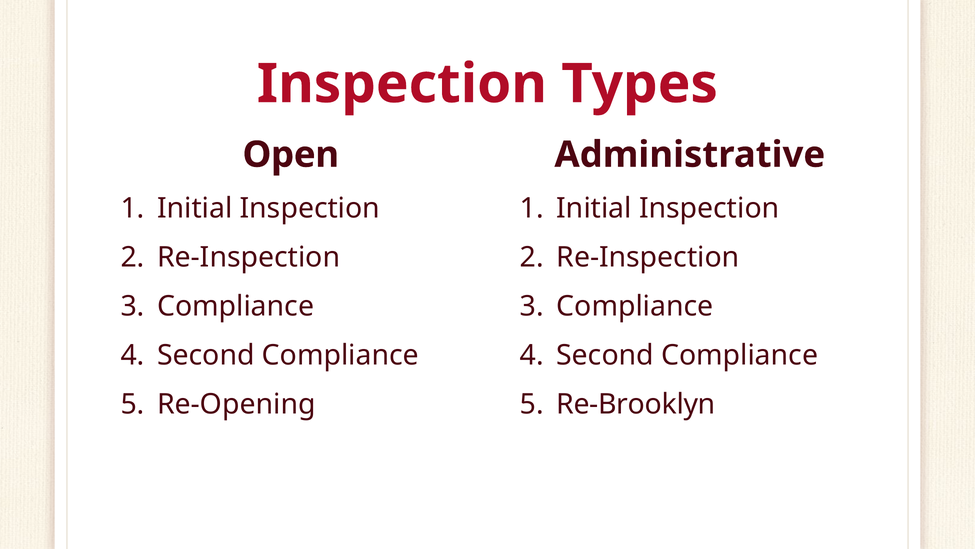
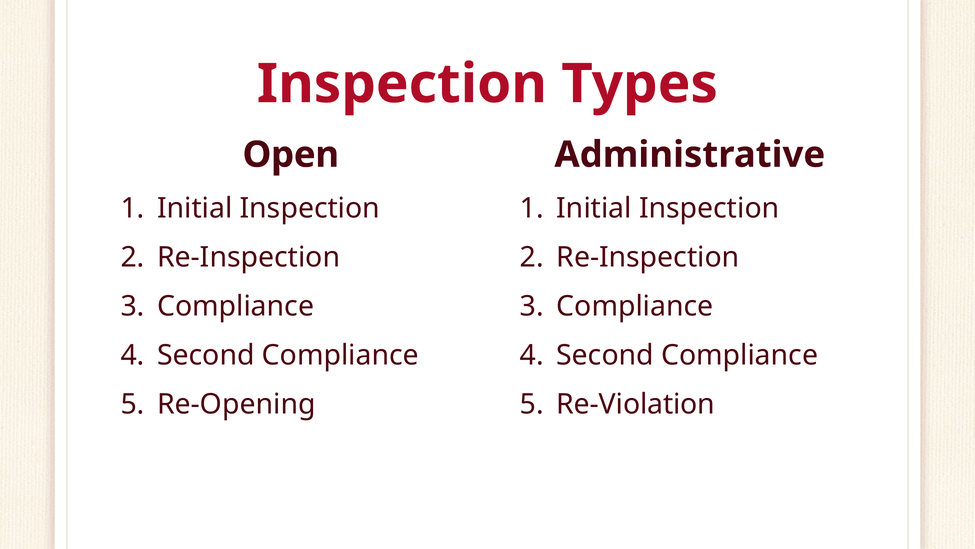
Re-Brooklyn: Re-Brooklyn -> Re-Violation
